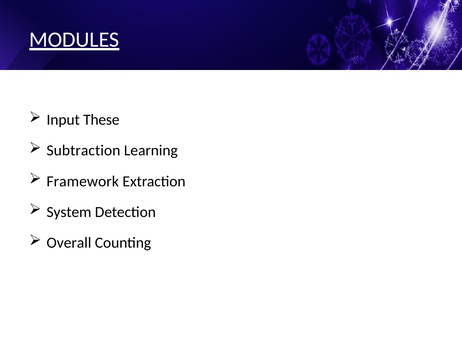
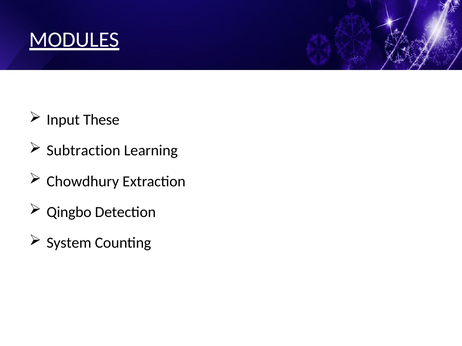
Framework: Framework -> Chowdhury
System: System -> Qingbo
Overall: Overall -> System
